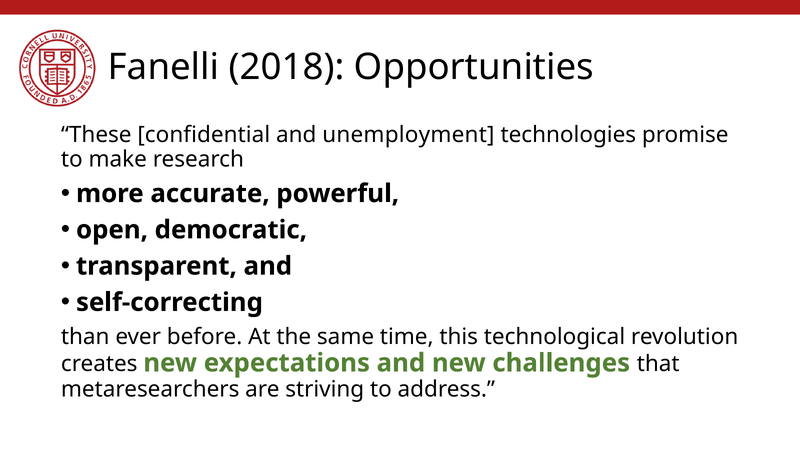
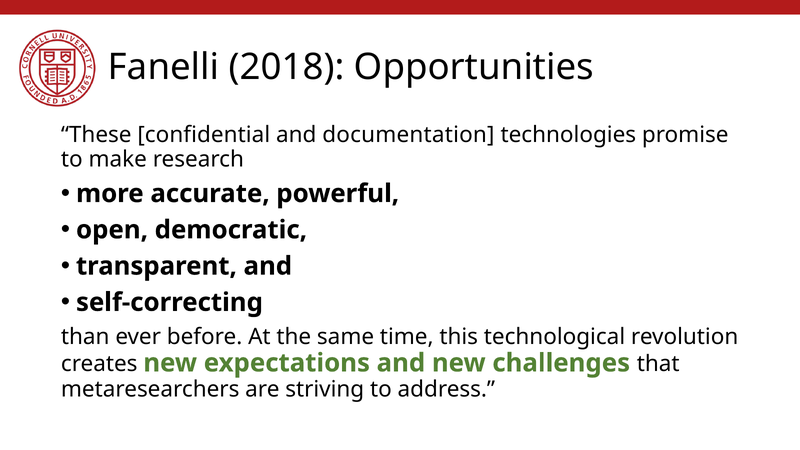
unemployment: unemployment -> documentation
